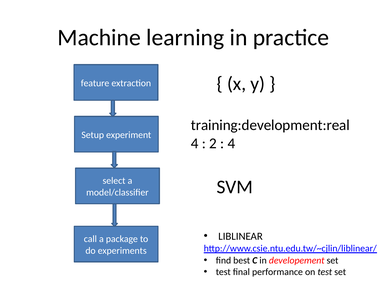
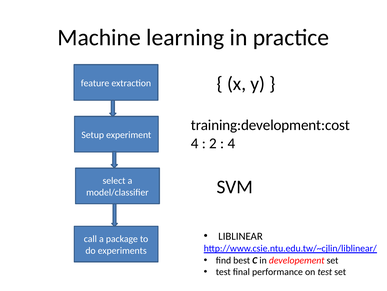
training:development:real: training:development:real -> training:development:cost
